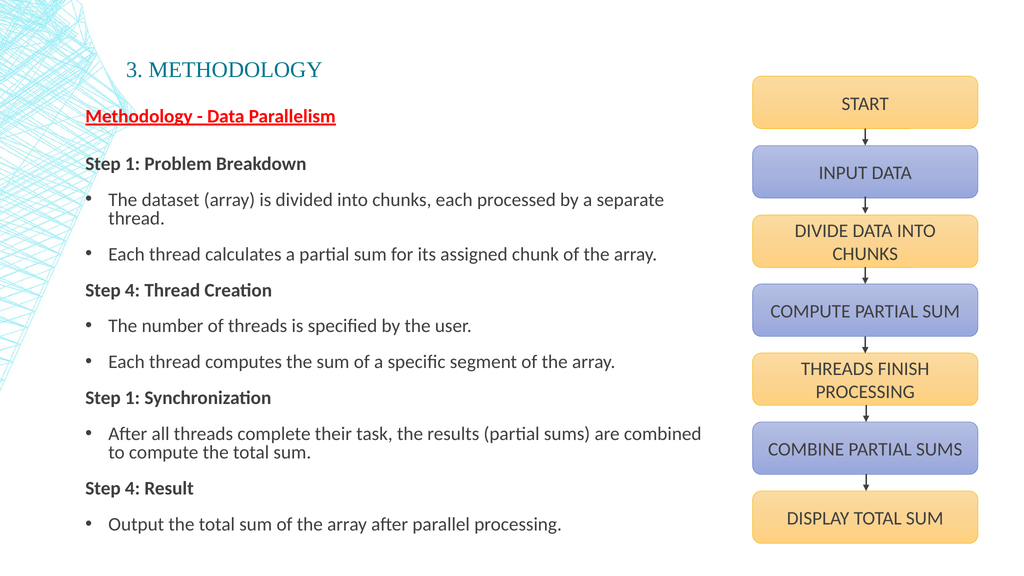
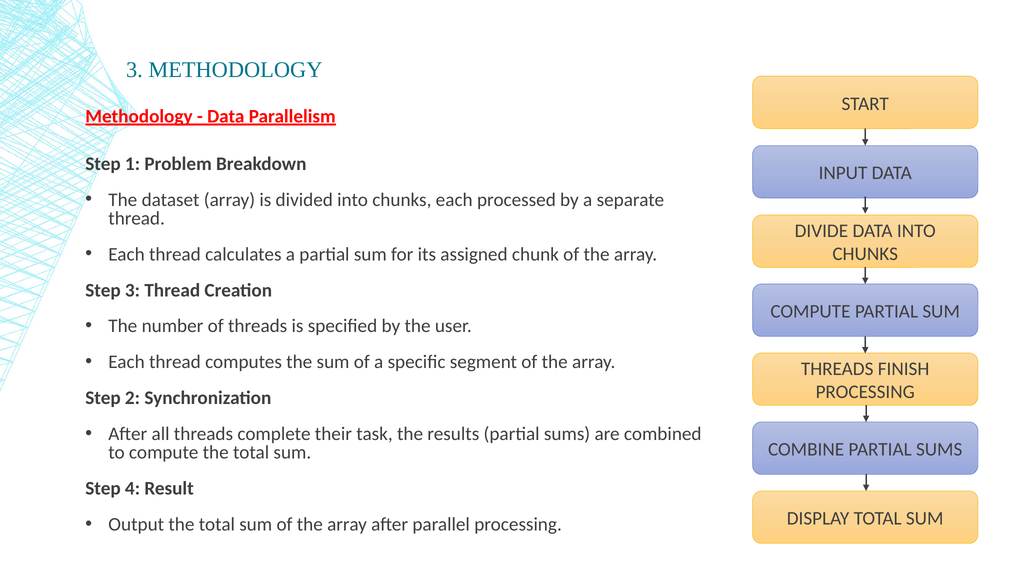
4 at (133, 290): 4 -> 3
1 at (133, 398): 1 -> 2
